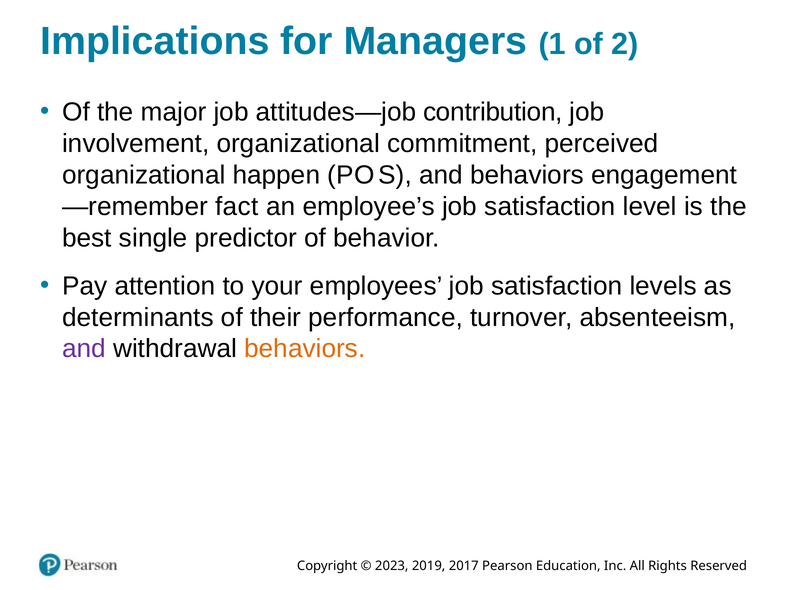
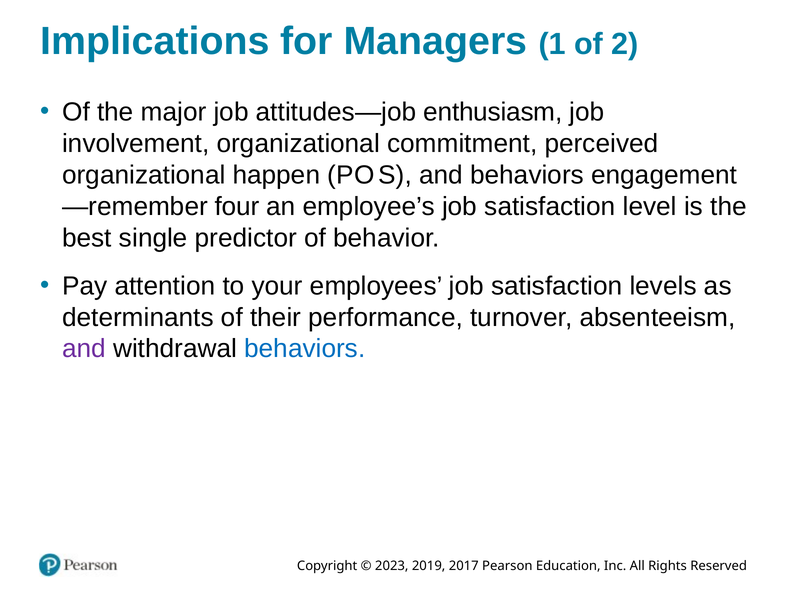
contribution: contribution -> enthusiasm
fact: fact -> four
behaviors at (305, 349) colour: orange -> blue
